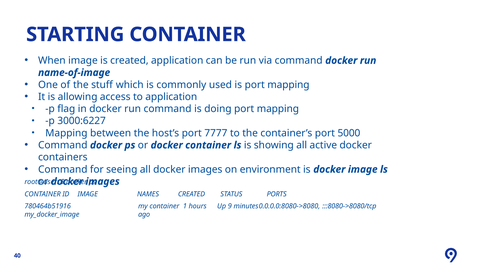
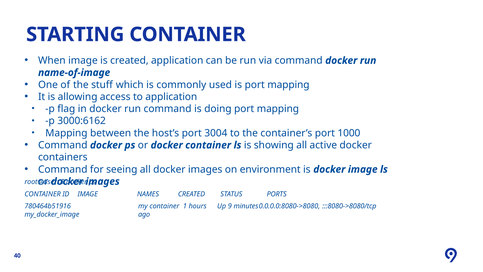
3000:6227: 3000:6227 -> 3000:6162
7777: 7777 -> 3004
5000: 5000 -> 1000
